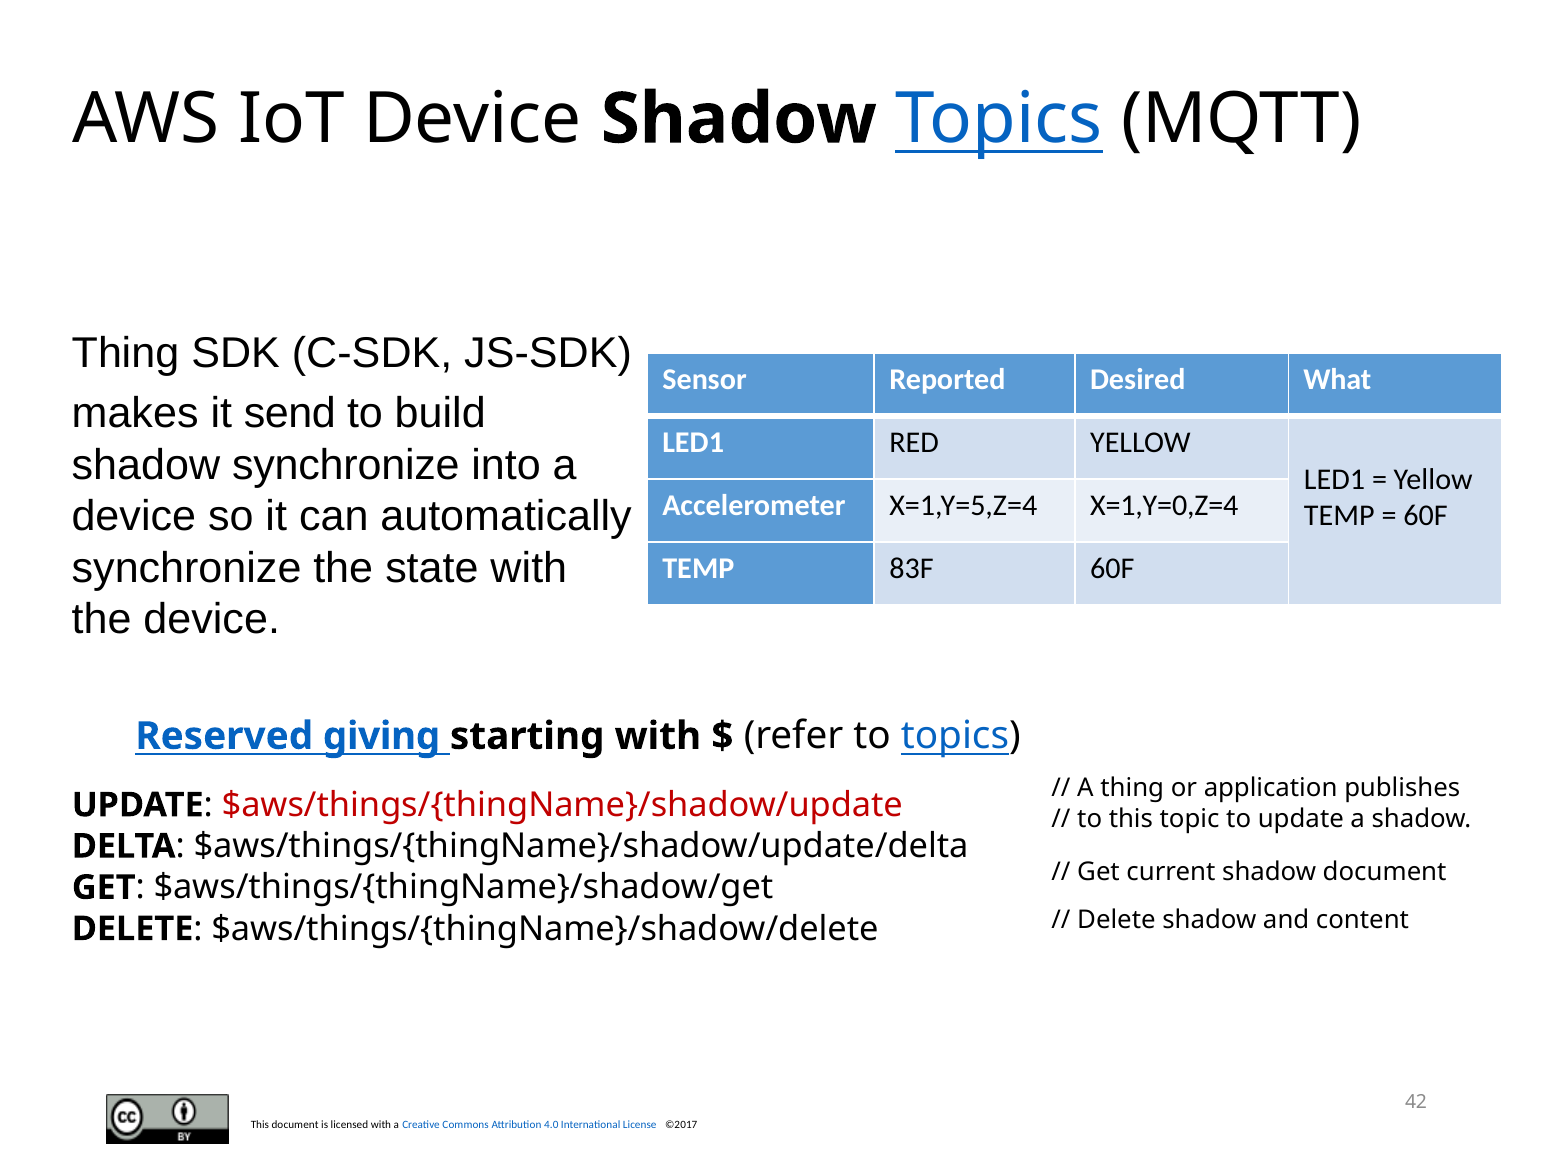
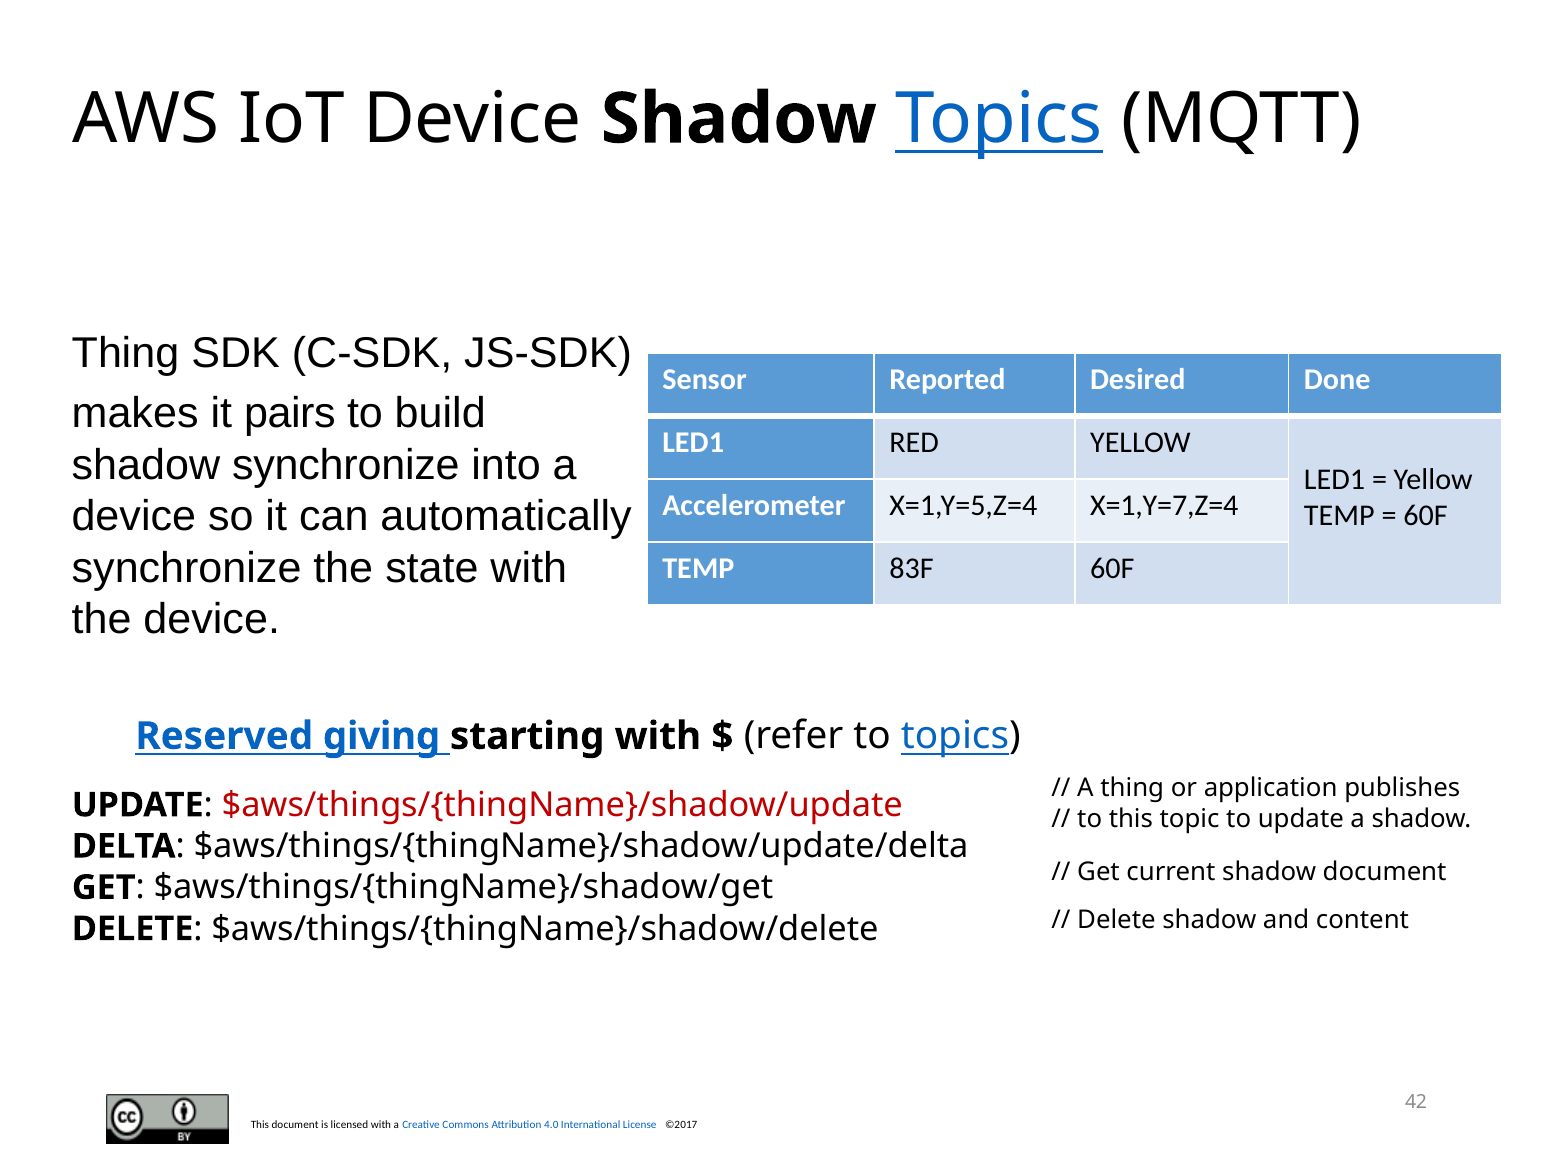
What: What -> Done
send: send -> pairs
X=1,Y=0,Z=4: X=1,Y=0,Z=4 -> X=1,Y=7,Z=4
